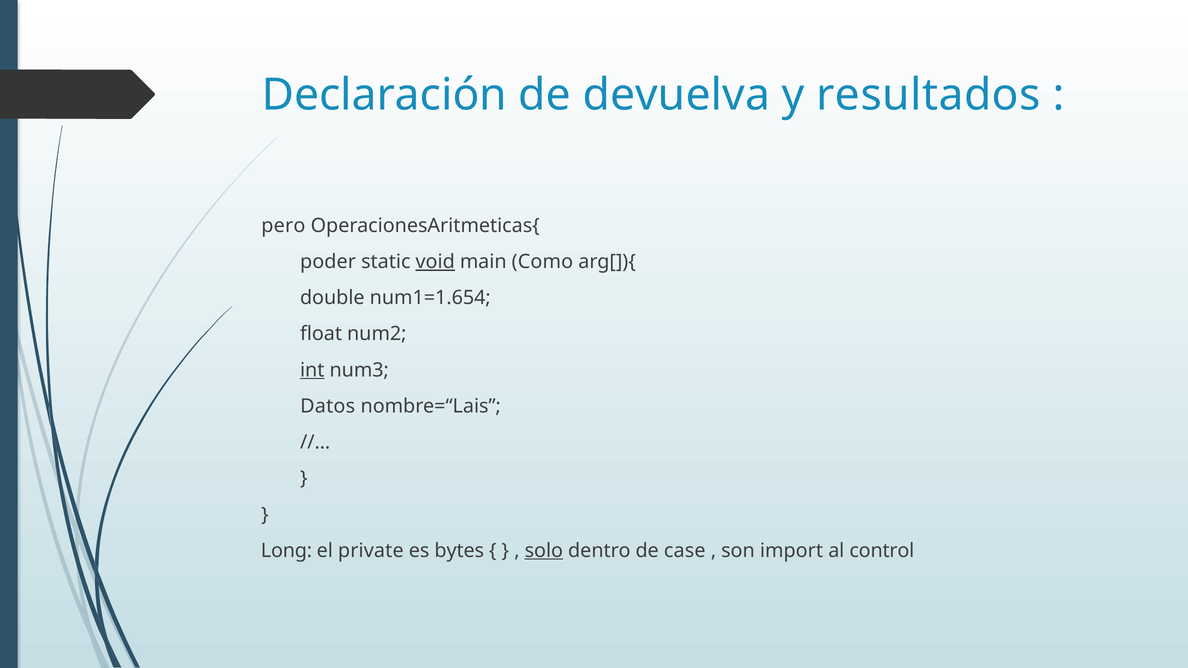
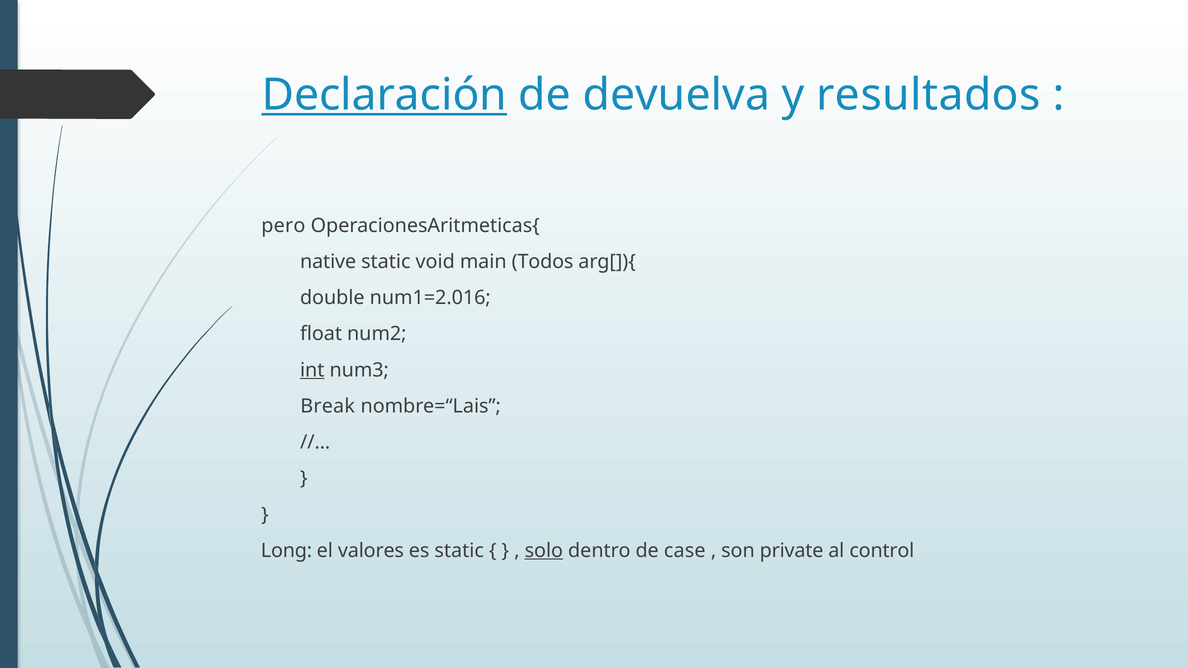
Declaración underline: none -> present
poder: poder -> native
void underline: present -> none
Como: Como -> Todos
num1=1.654: num1=1.654 -> num1=2.016
Datos: Datos -> Break
private: private -> valores
es bytes: bytes -> static
import: import -> private
